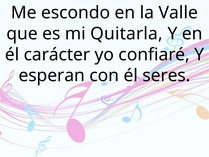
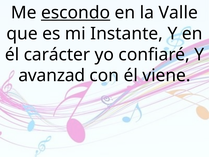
escondo underline: none -> present
Quitarla: Quitarla -> Instante
esperan: esperan -> avanzad
seres: seres -> viene
